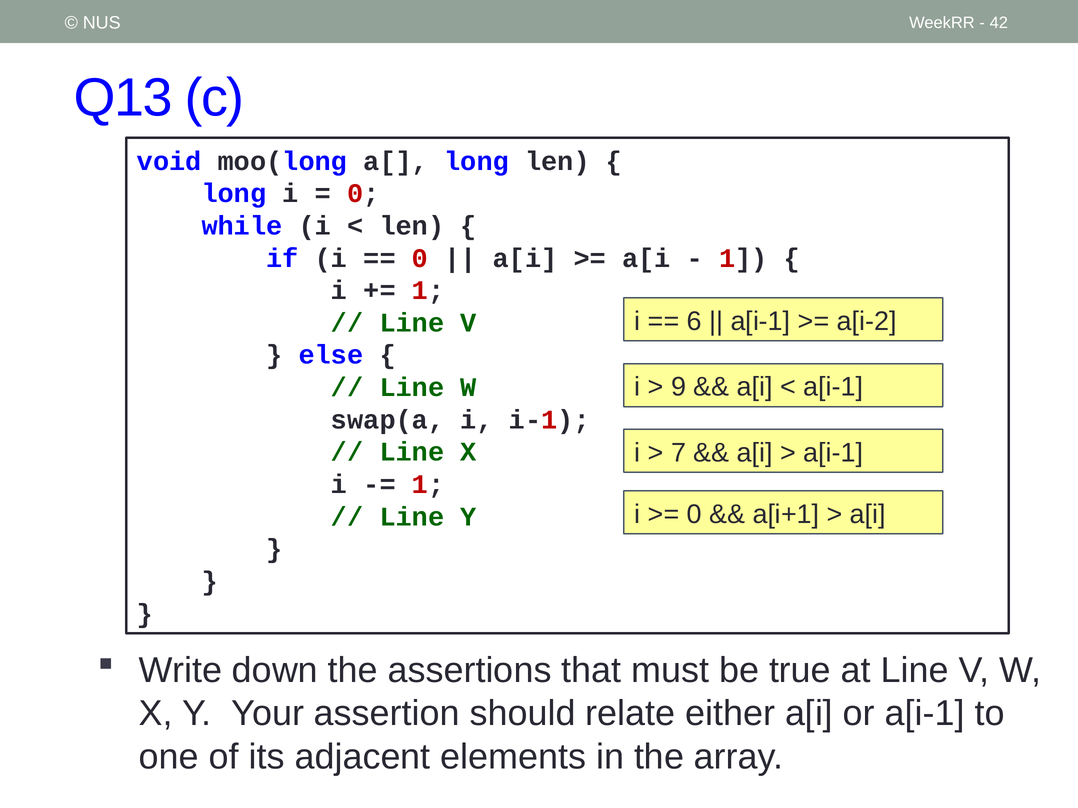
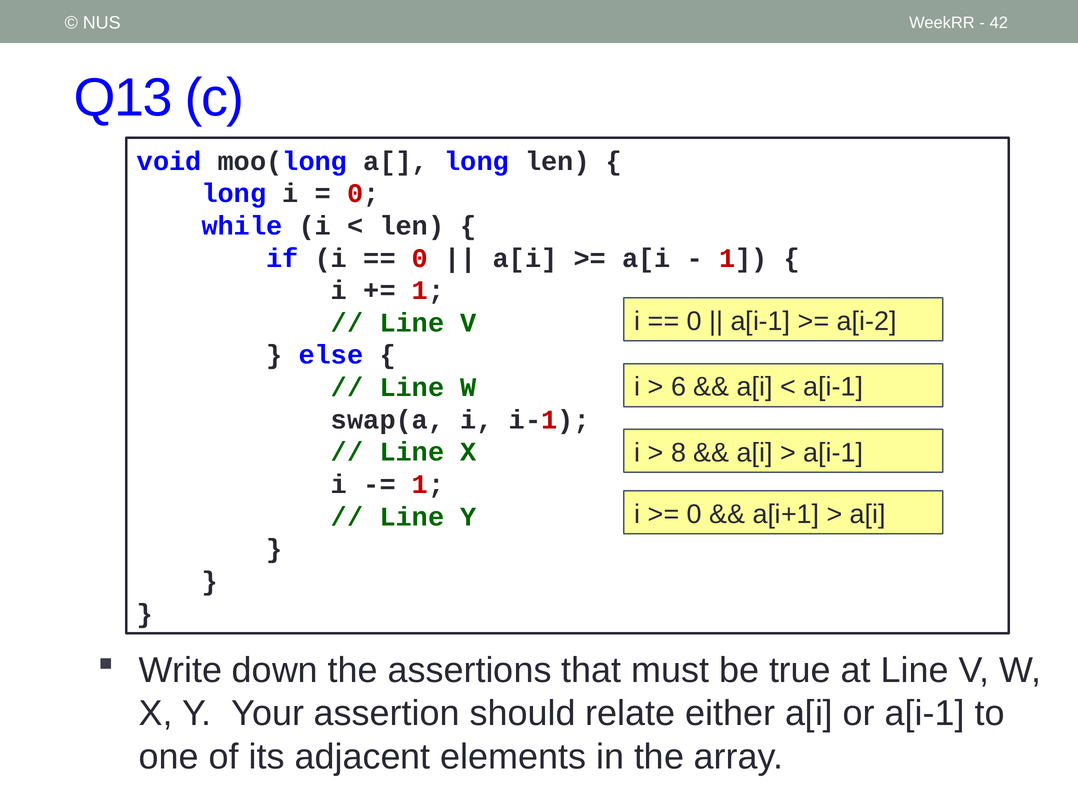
6 at (694, 322): 6 -> 0
9: 9 -> 6
7: 7 -> 8
